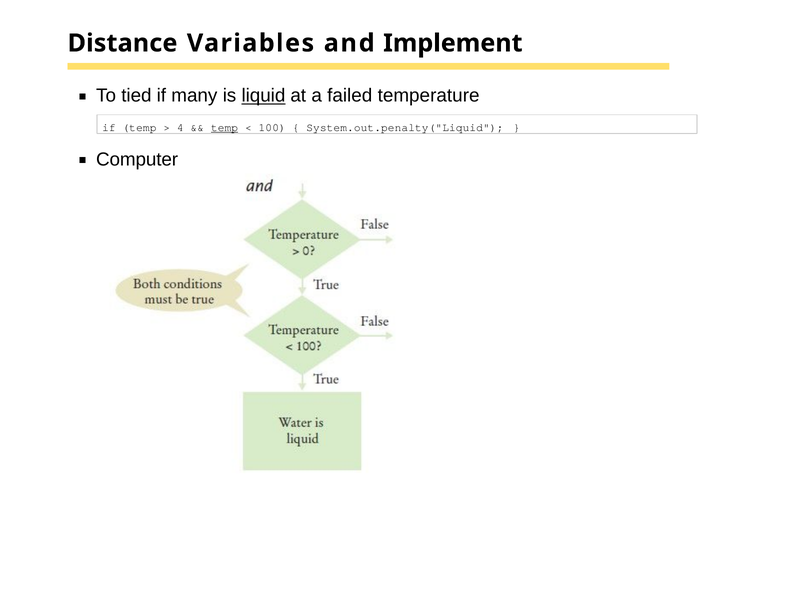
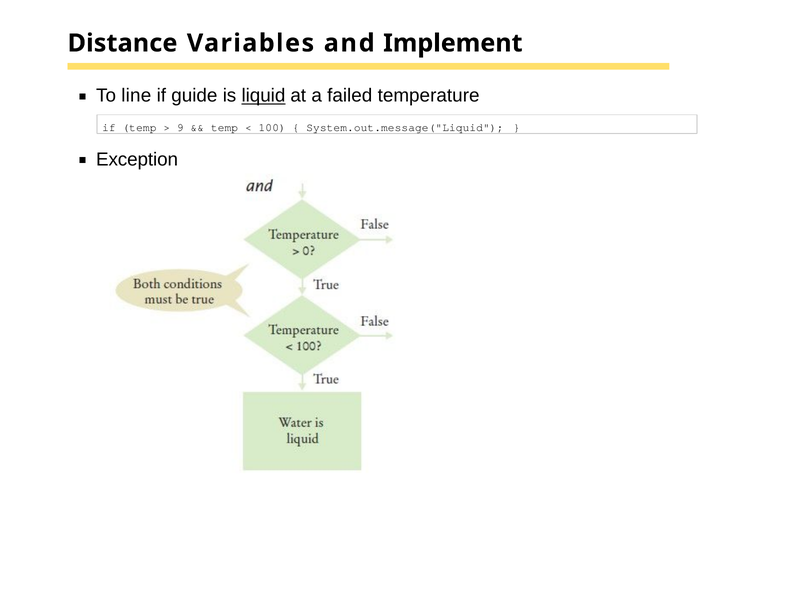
tied: tied -> line
many: many -> guide
4: 4 -> 9
temp at (224, 128) underline: present -> none
System.out.penalty("Liquid: System.out.penalty("Liquid -> System.out.message("Liquid
Computer: Computer -> Exception
